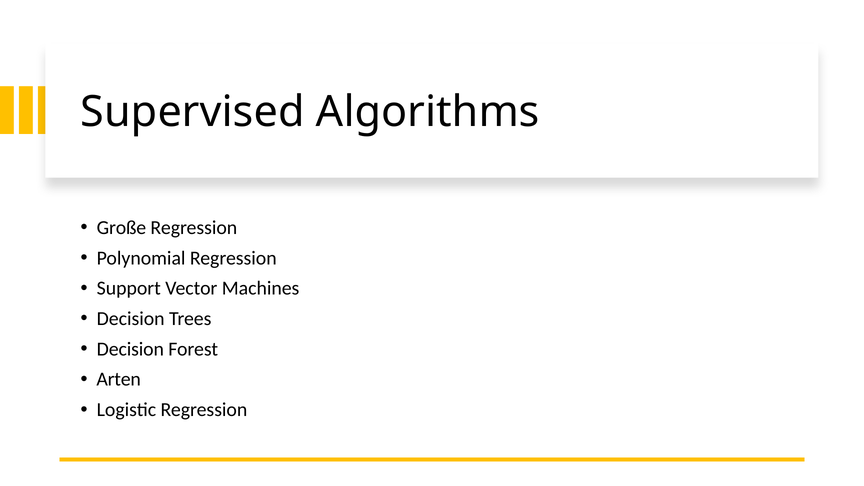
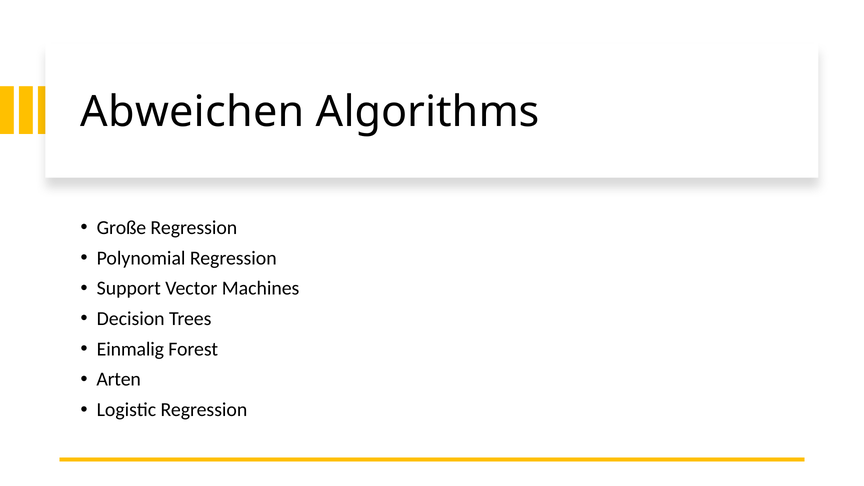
Supervised: Supervised -> Abweichen
Decision at (130, 349): Decision -> Einmalig
